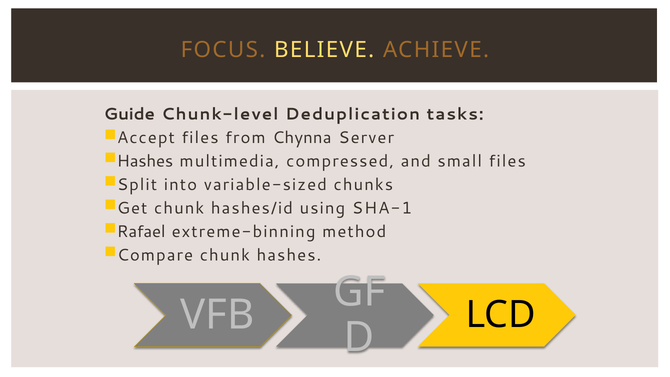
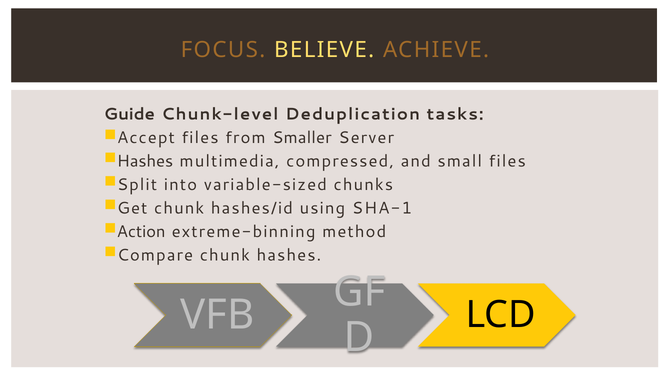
Chynna: Chynna -> Smaller
Rafael: Rafael -> Action
